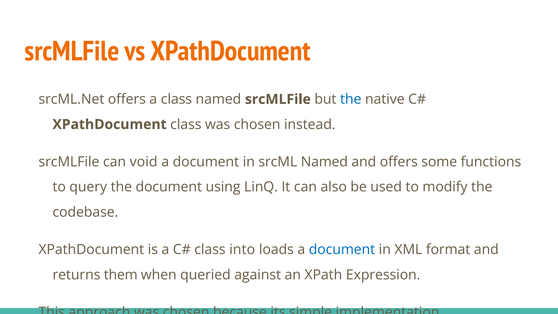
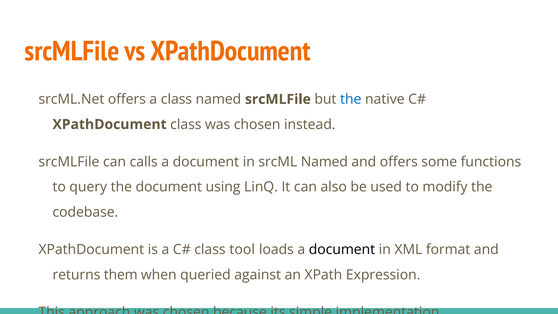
void: void -> calls
into: into -> tool
document at (342, 250) colour: blue -> black
